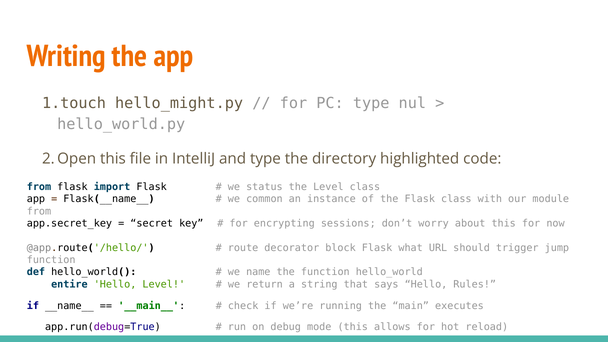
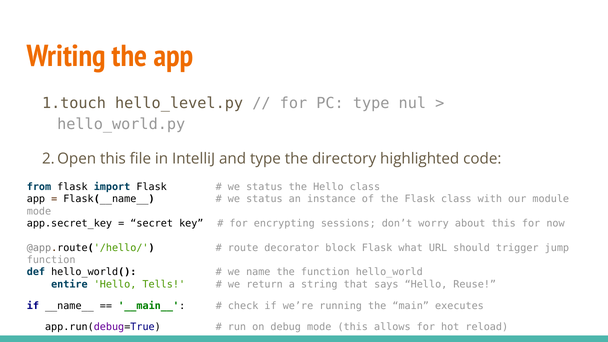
hello_might.py: hello_might.py -> hello_level.py
the Level: Level -> Hello
common at (264, 199): common -> status
from at (39, 211): from -> mode
Hello Level: Level -> Tells
Rules: Rules -> Reuse
